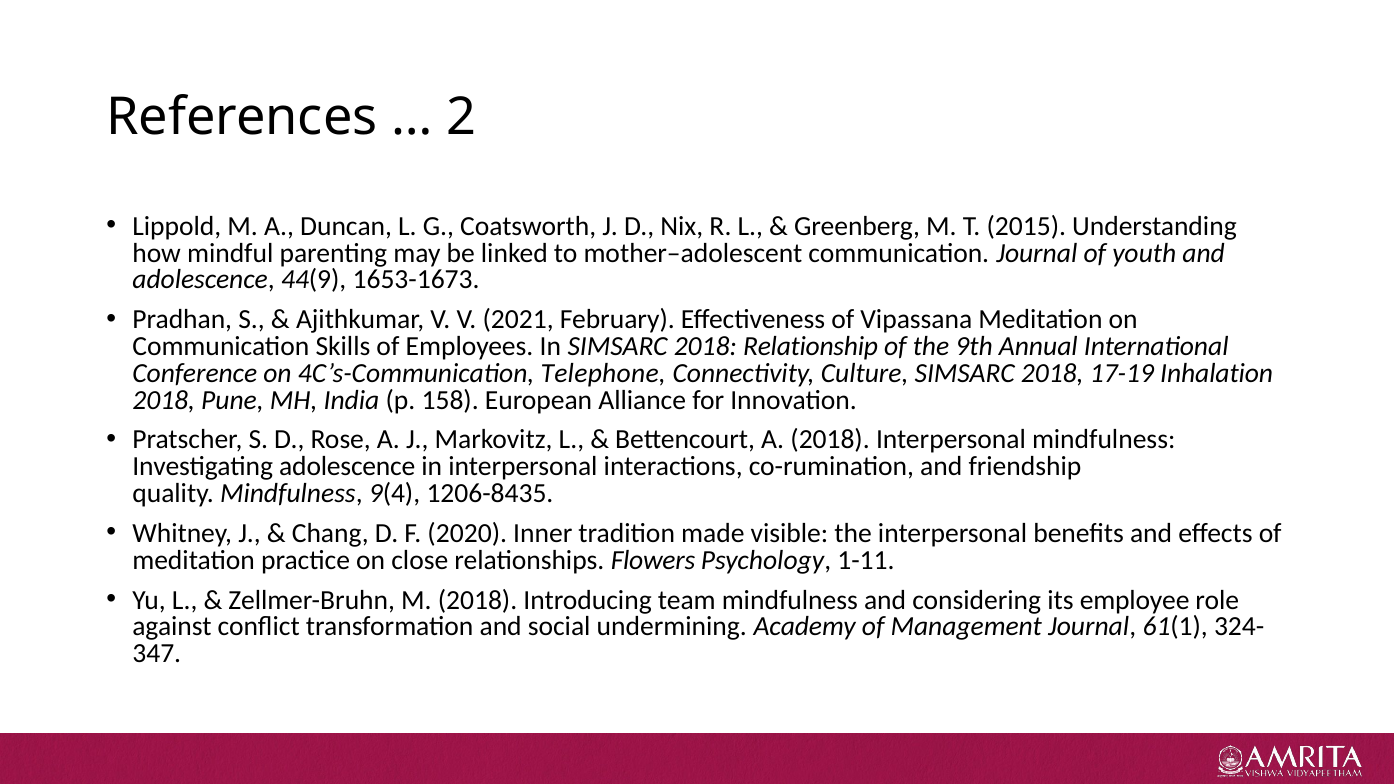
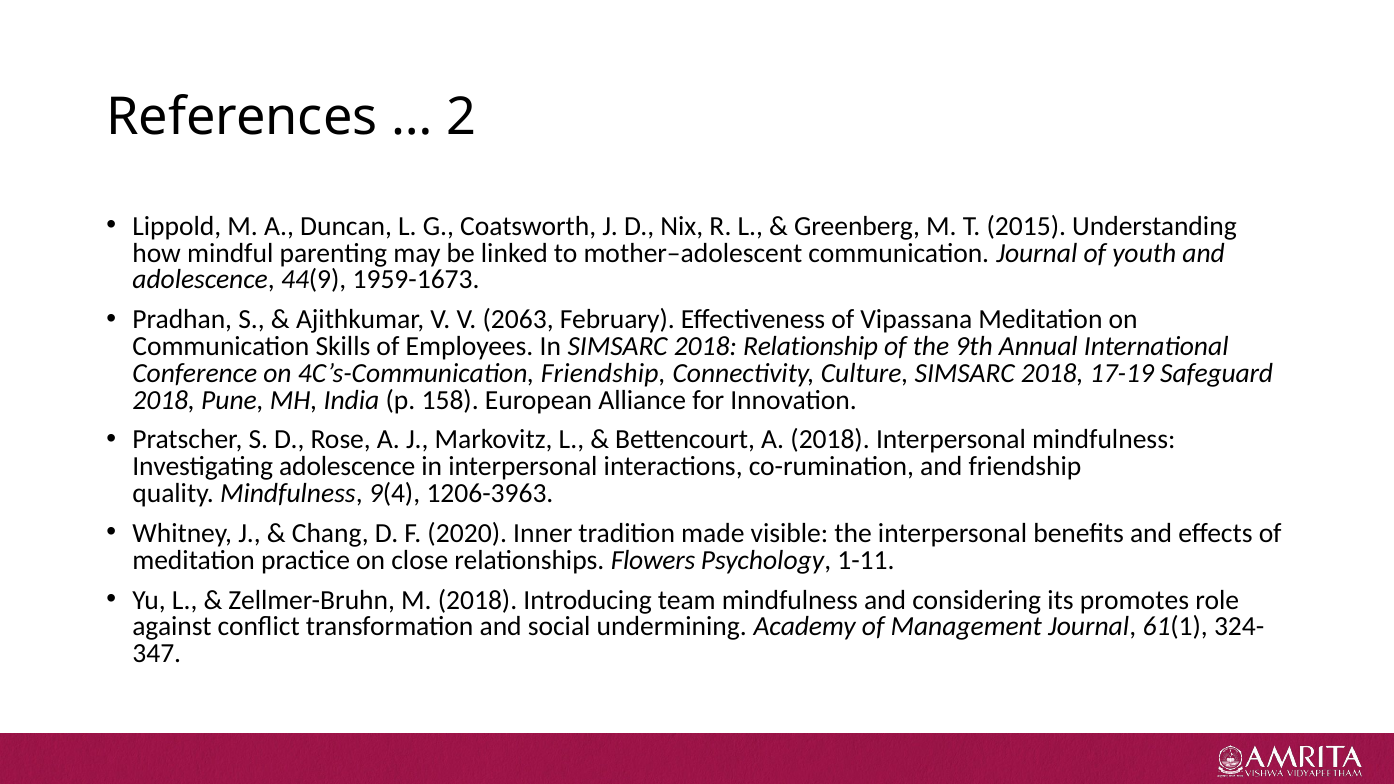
1653-1673: 1653-1673 -> 1959-1673
2021: 2021 -> 2063
4C’s-Communication Telephone: Telephone -> Friendship
Inhalation: Inhalation -> Safeguard
1206-8435: 1206-8435 -> 1206-3963
employee: employee -> promotes
